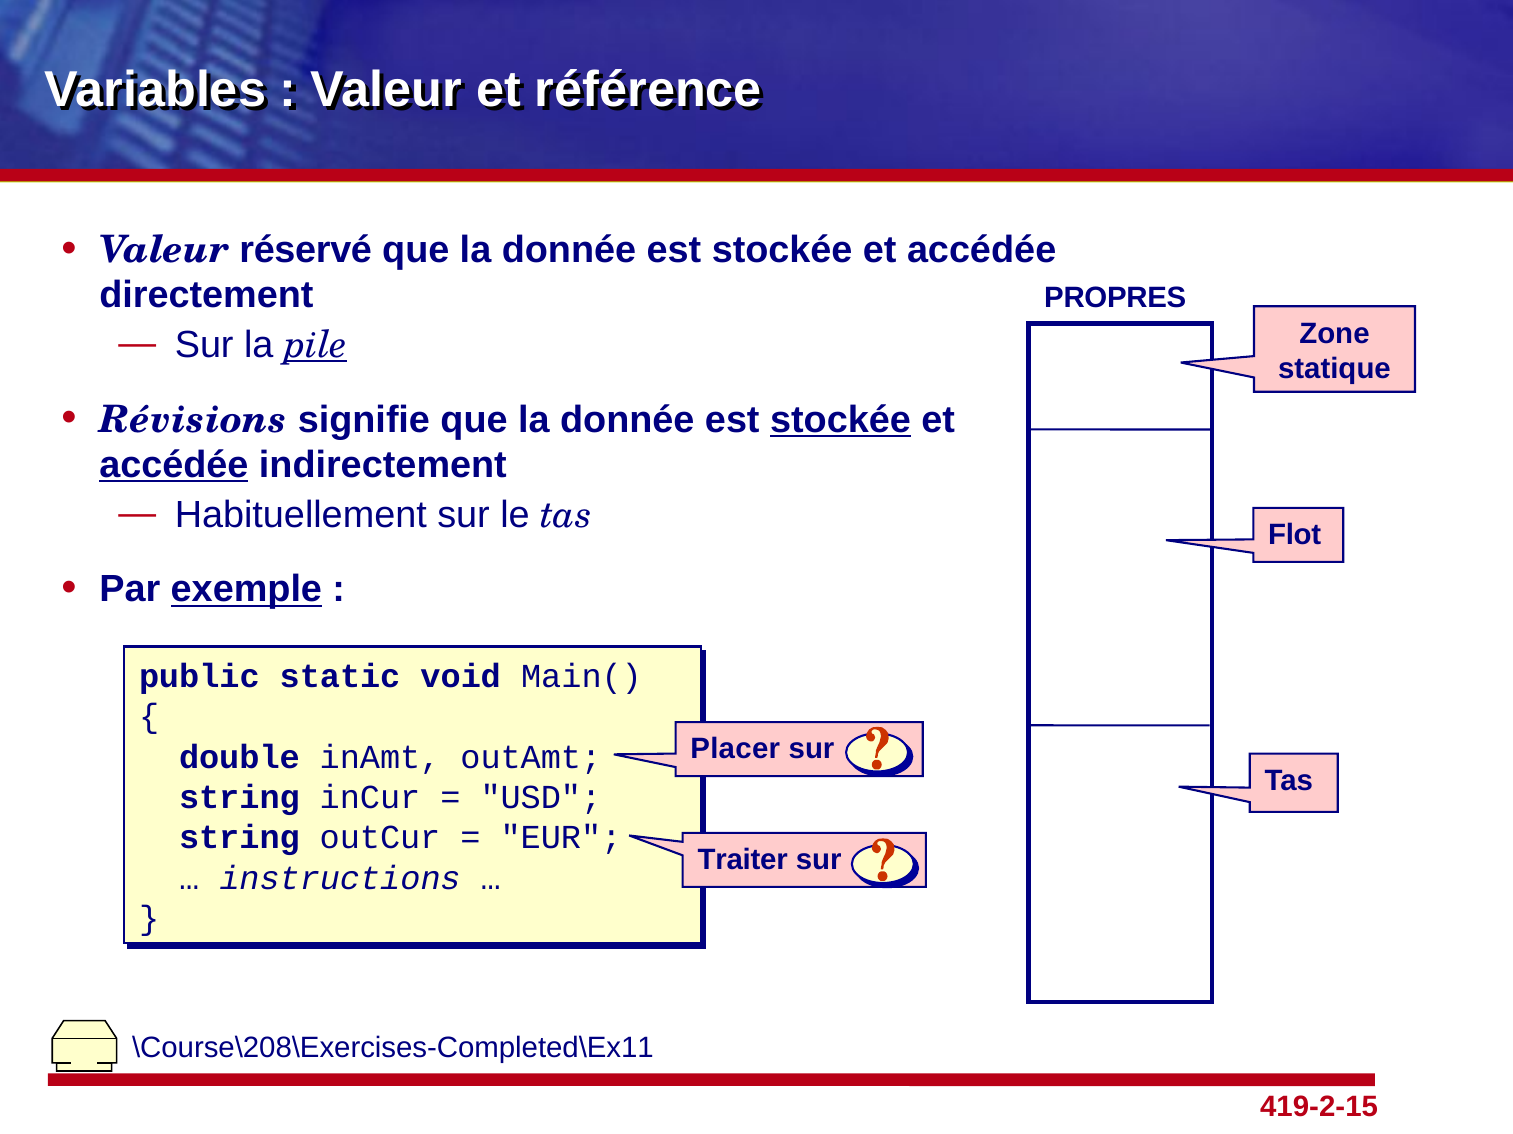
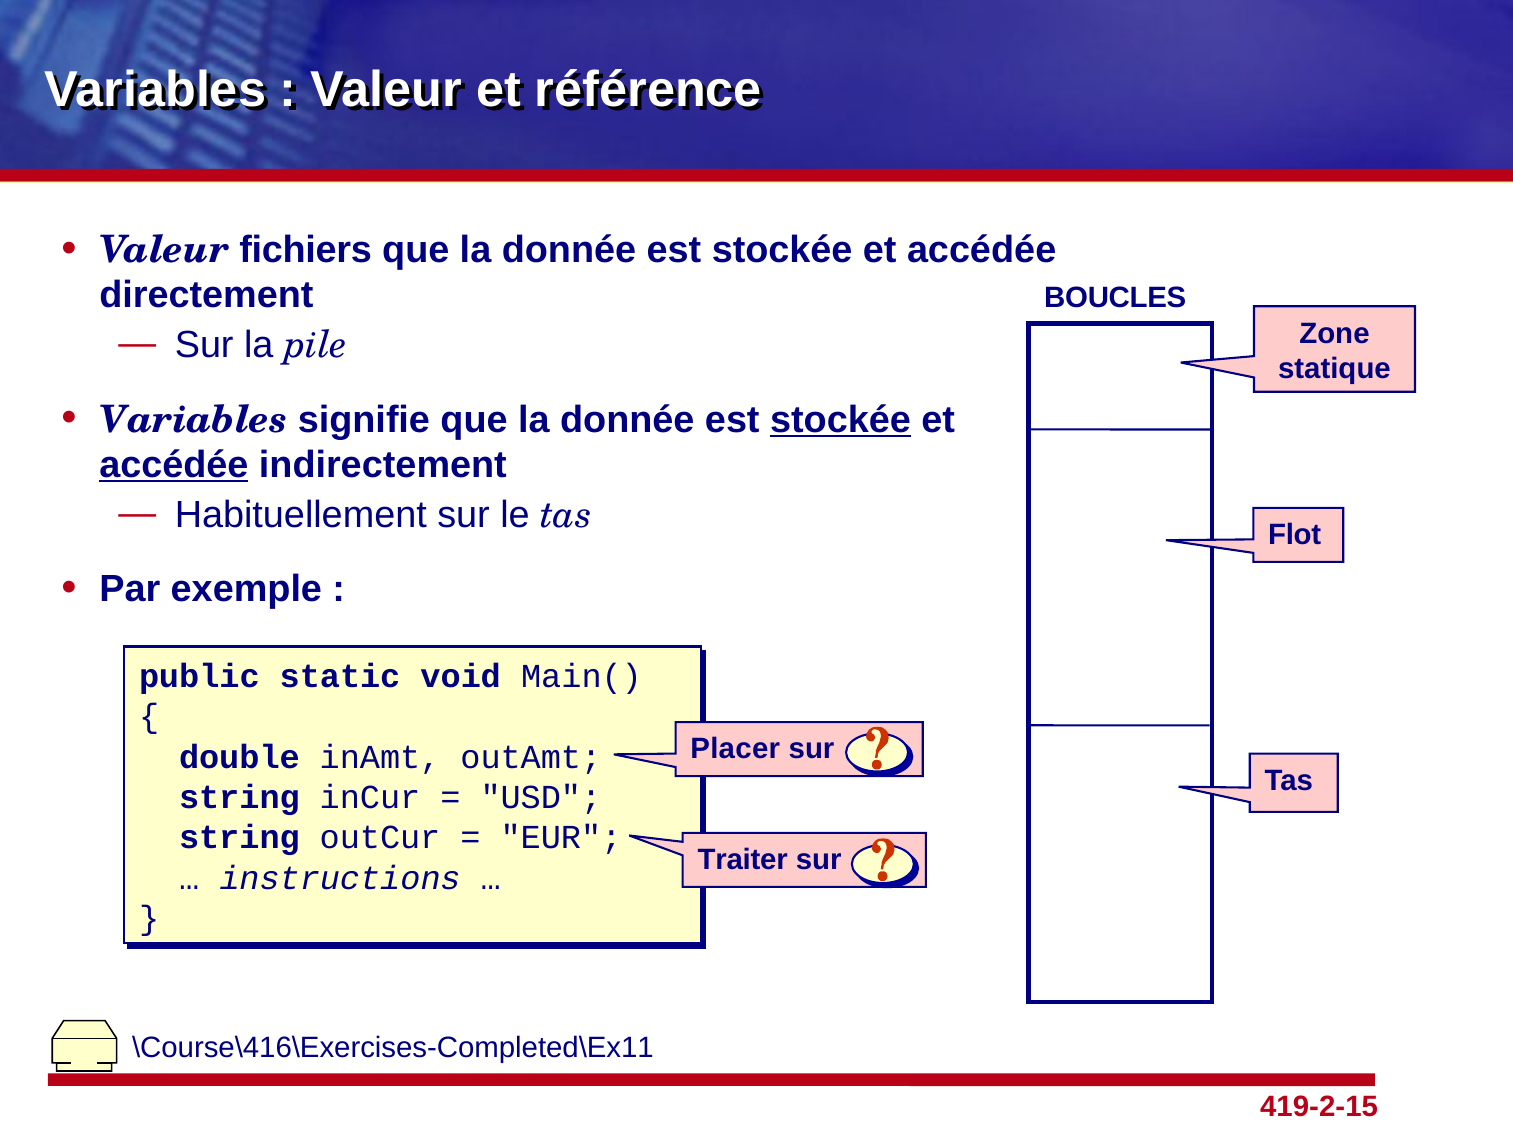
réservé: réservé -> fichiers
PROPRES: PROPRES -> BOUCLES
pile underline: present -> none
Révisions at (193, 420): Révisions -> Variables
exemple underline: present -> none
\Course\208\Exercises-Completed\Ex11: \Course\208\Exercises-Completed\Ex11 -> \Course\416\Exercises-Completed\Ex11
